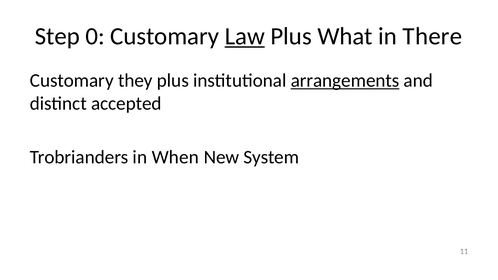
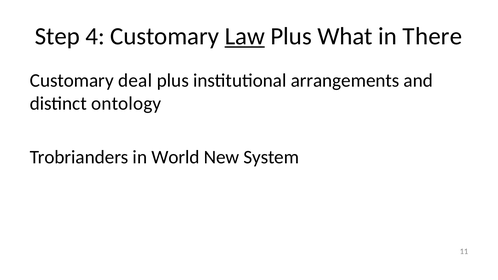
0: 0 -> 4
they: they -> deal
arrangements underline: present -> none
accepted: accepted -> ontology
When: When -> World
